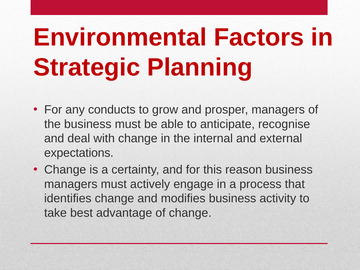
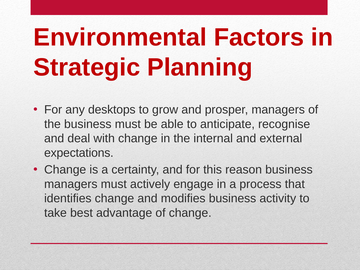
conducts: conducts -> desktops
